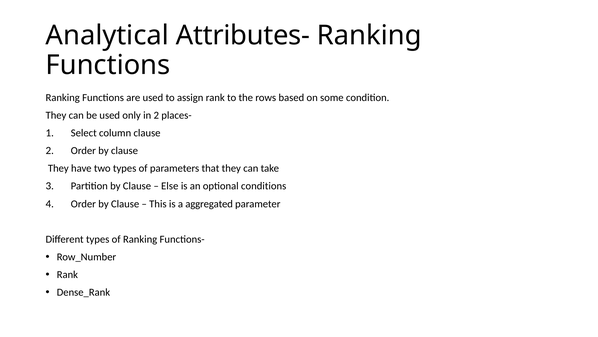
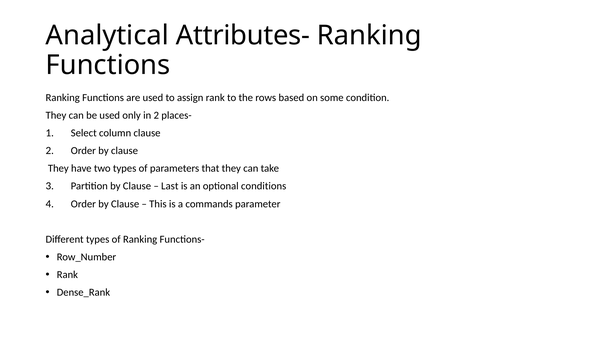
Else: Else -> Last
aggregated: aggregated -> commands
